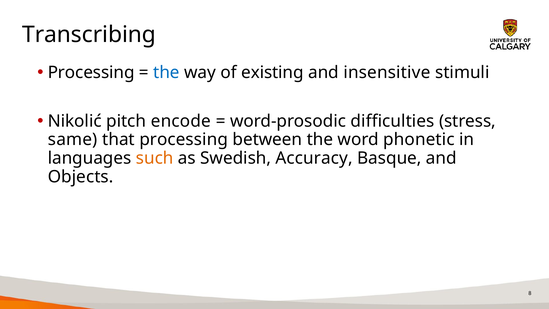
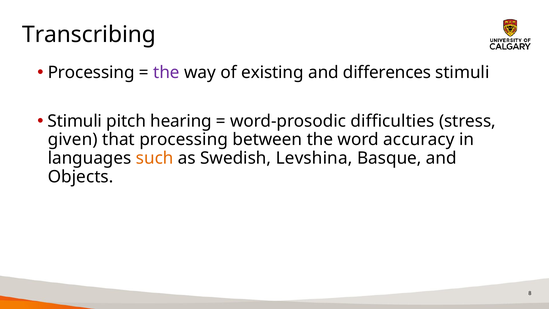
the at (166, 72) colour: blue -> purple
insensitive: insensitive -> differences
Nikolić at (75, 121): Nikolić -> Stimuli
encode: encode -> hearing
same: same -> given
phonetic: phonetic -> accuracy
Accuracy: Accuracy -> Levshina
